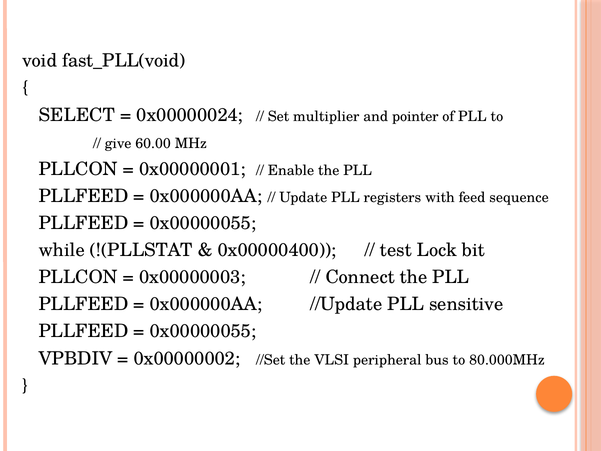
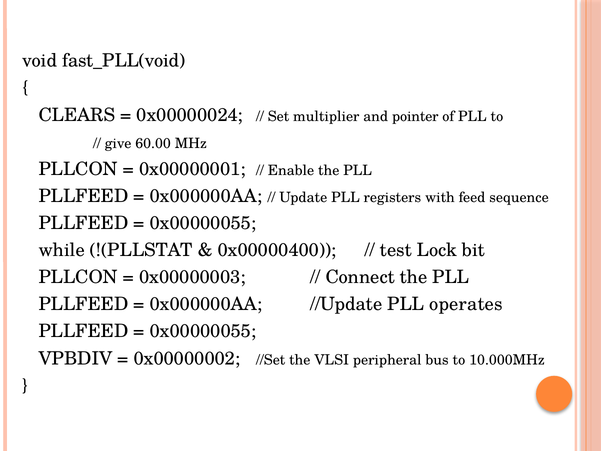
SELECT: SELECT -> CLEARS
sensitive: sensitive -> operates
80.000MHz: 80.000MHz -> 10.000MHz
